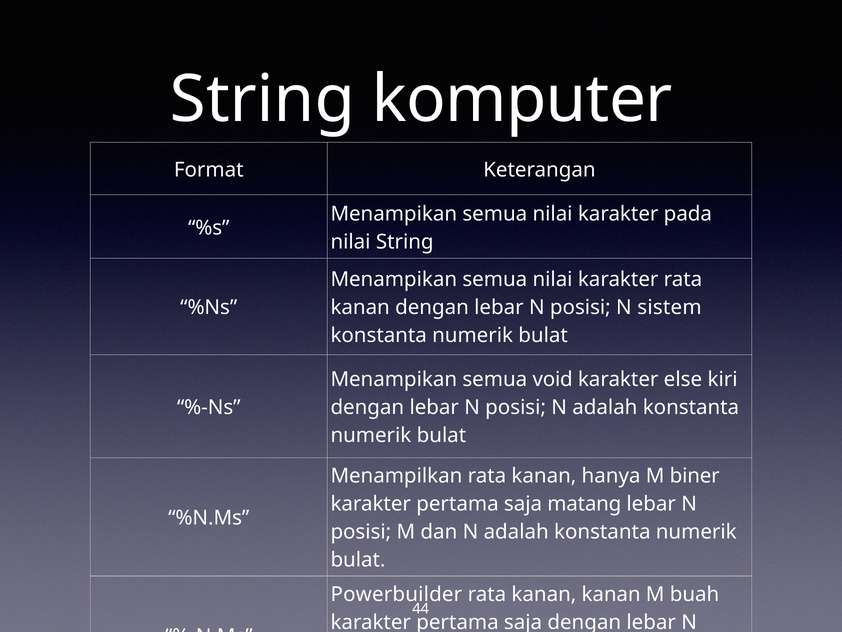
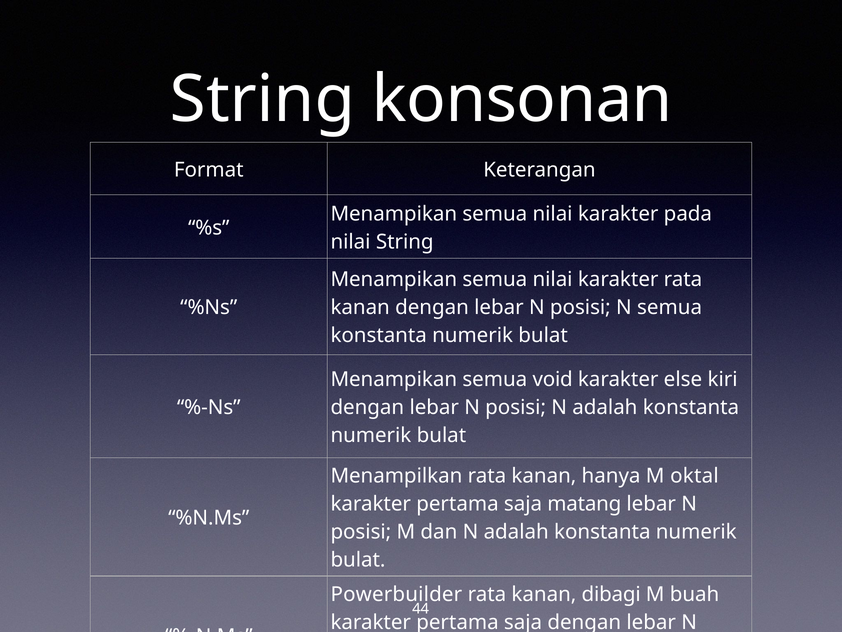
komputer: komputer -> konsonan
N sistem: sistem -> semua
biner: biner -> oktal
kanan kanan: kanan -> dibagi
